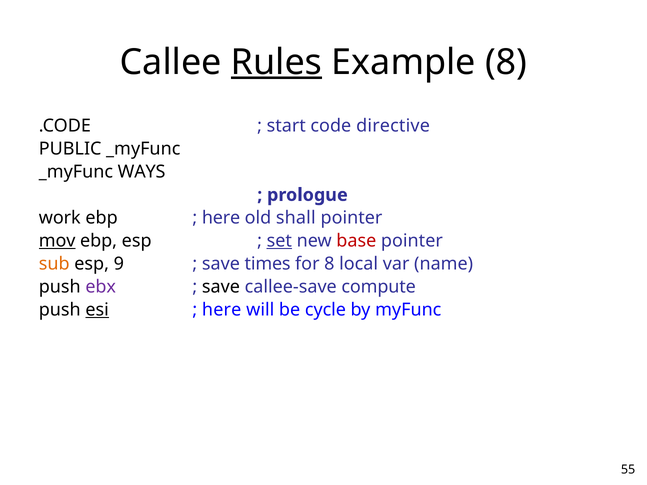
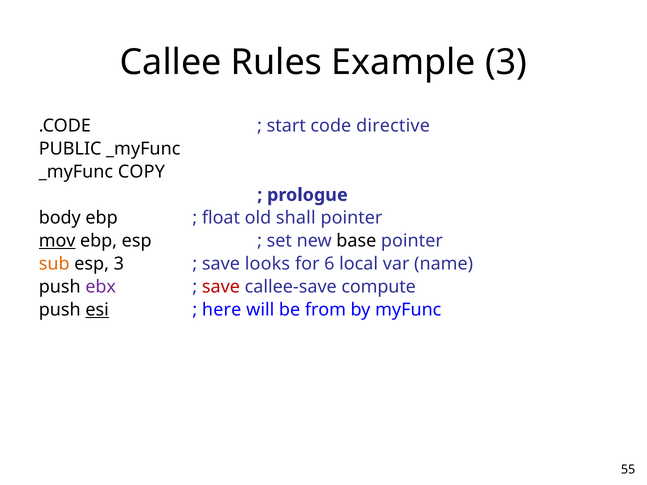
Rules underline: present -> none
Example 8: 8 -> 3
WAYS: WAYS -> COPY
work: work -> body
here at (221, 218): here -> float
set underline: present -> none
base colour: red -> black
esp 9: 9 -> 3
times: times -> looks
for 8: 8 -> 6
save at (221, 287) colour: black -> red
cycle: cycle -> from
